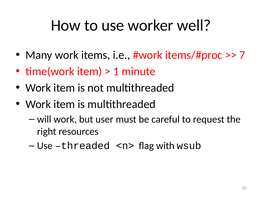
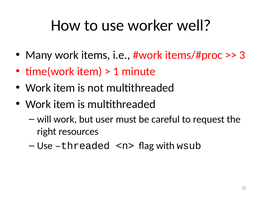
7: 7 -> 3
